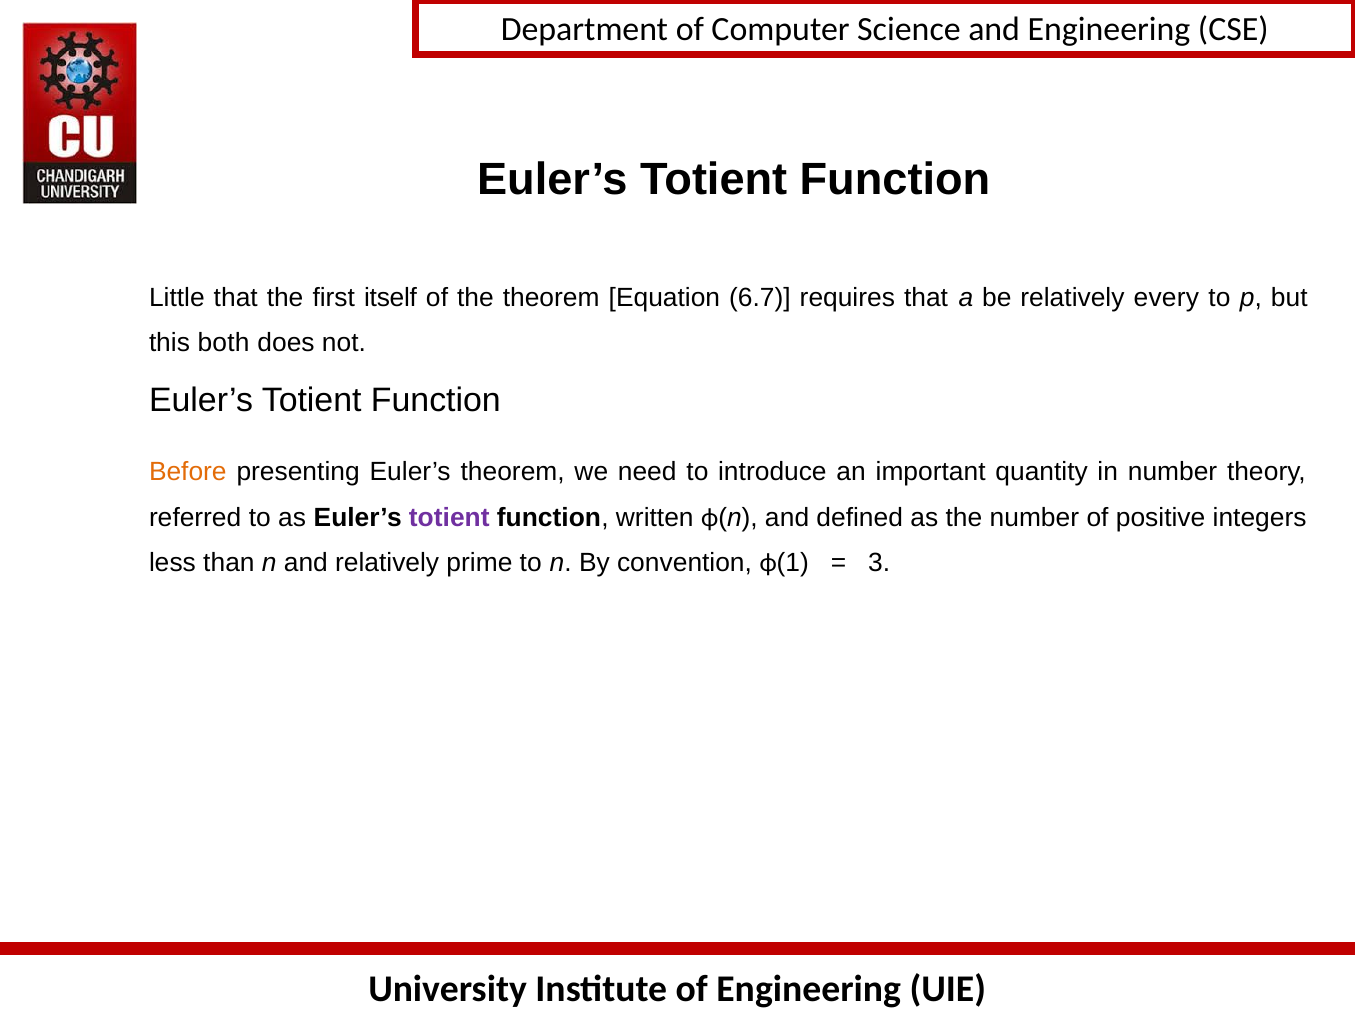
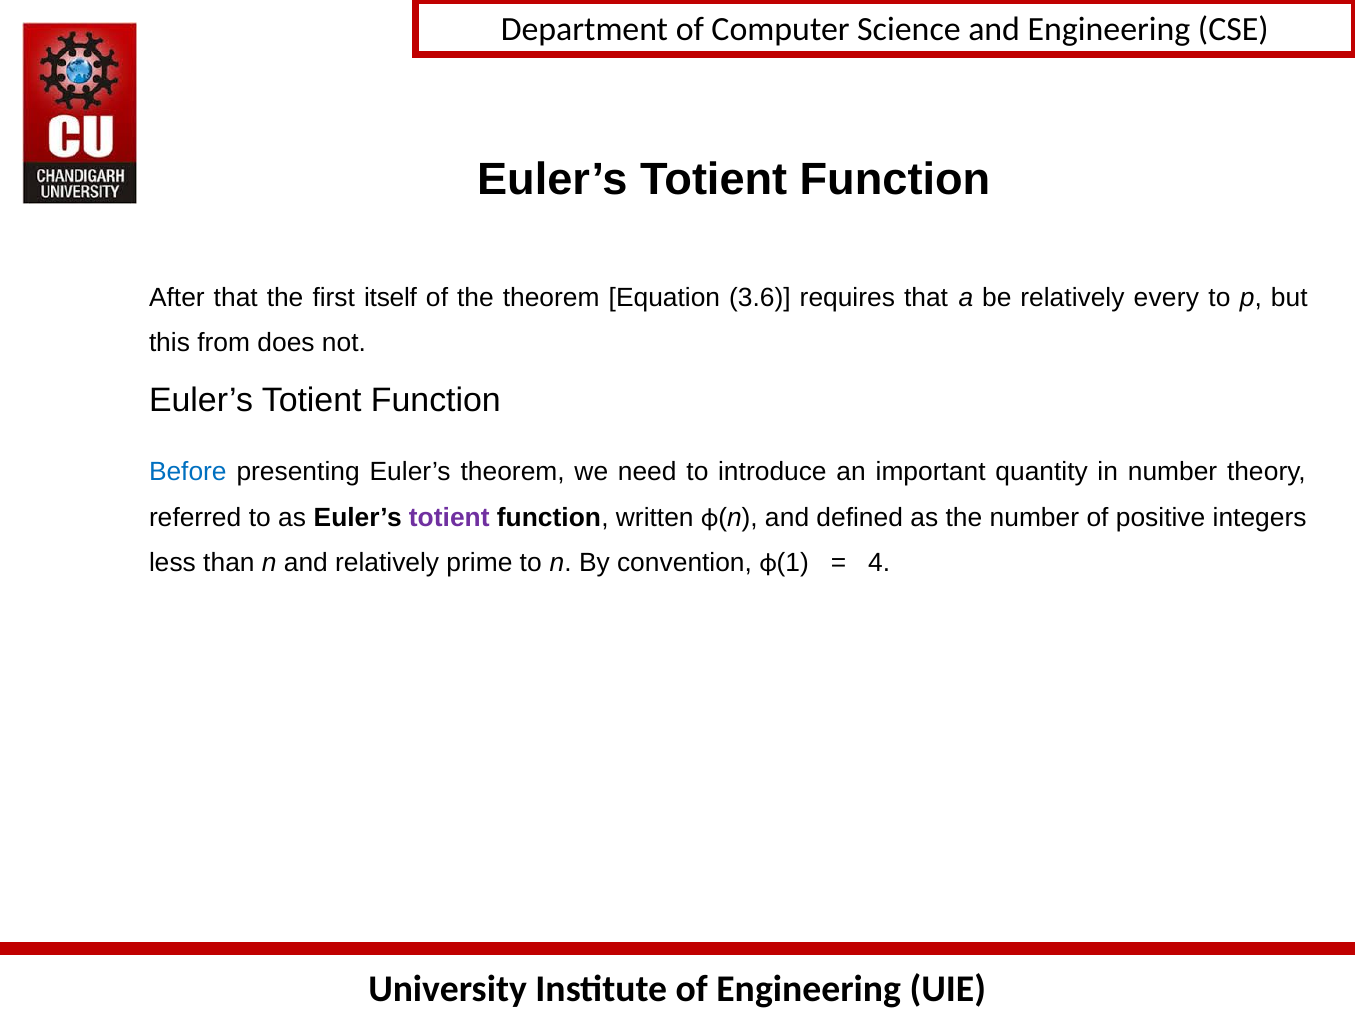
Little: Little -> After
6.7: 6.7 -> 3.6
both: both -> from
Before colour: orange -> blue
3: 3 -> 4
